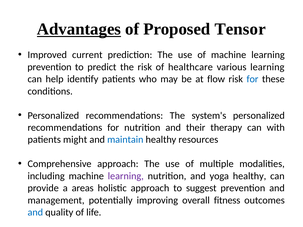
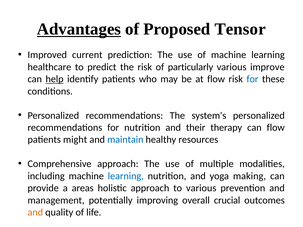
prevention at (49, 67): prevention -> healthcare
healthcare: healthcare -> particularly
various learning: learning -> improve
help underline: none -> present
can with: with -> flow
learning at (126, 176) colour: purple -> blue
yoga healthy: healthy -> making
to suggest: suggest -> various
fitness: fitness -> crucial
and at (35, 213) colour: blue -> orange
